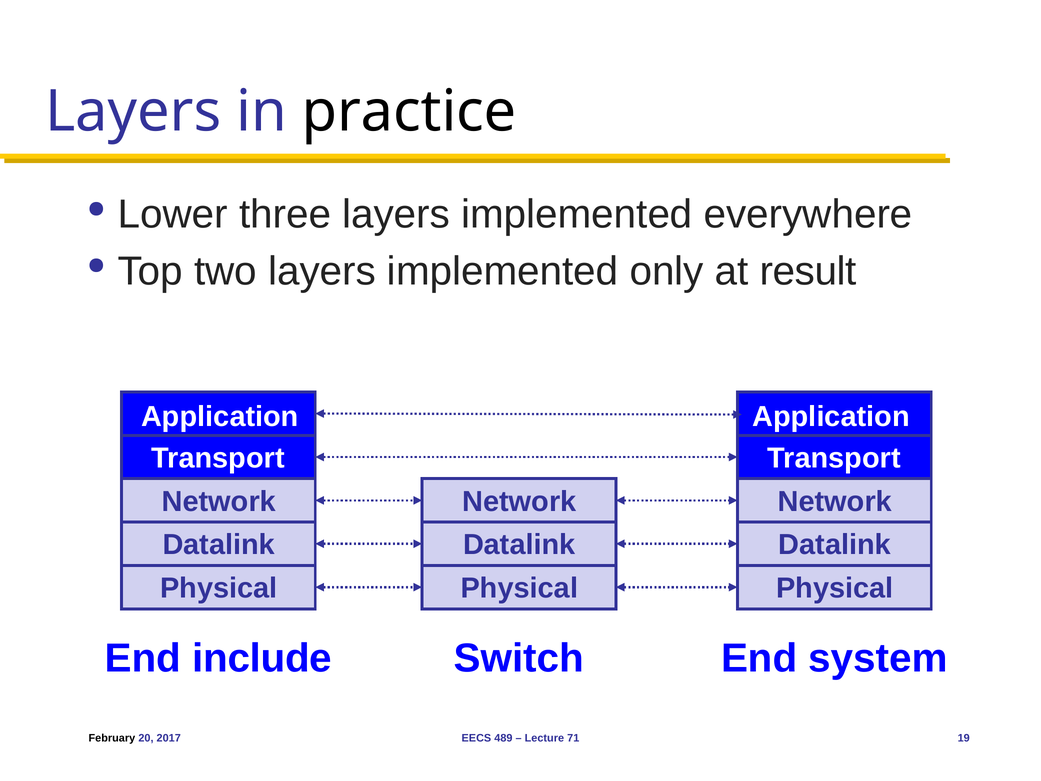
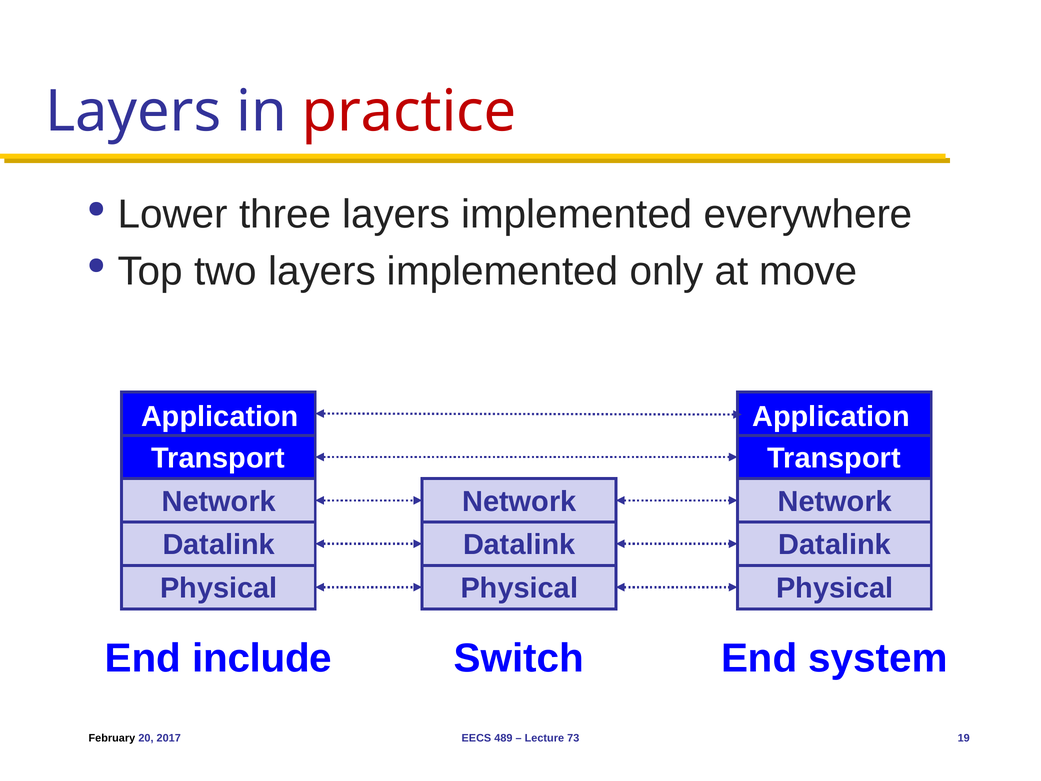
practice colour: black -> red
result: result -> move
71: 71 -> 73
